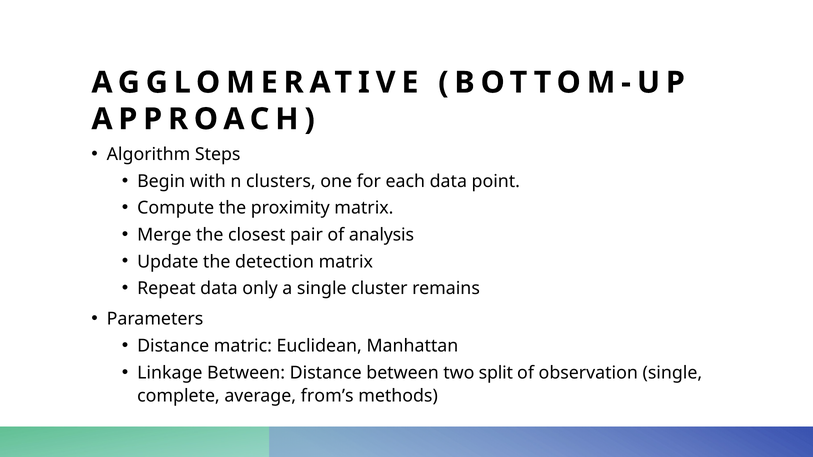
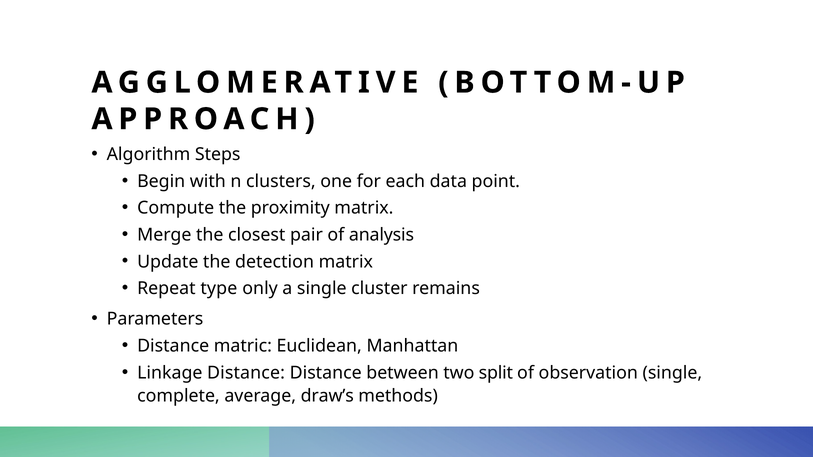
Repeat data: data -> type
Linkage Between: Between -> Distance
from’s: from’s -> draw’s
